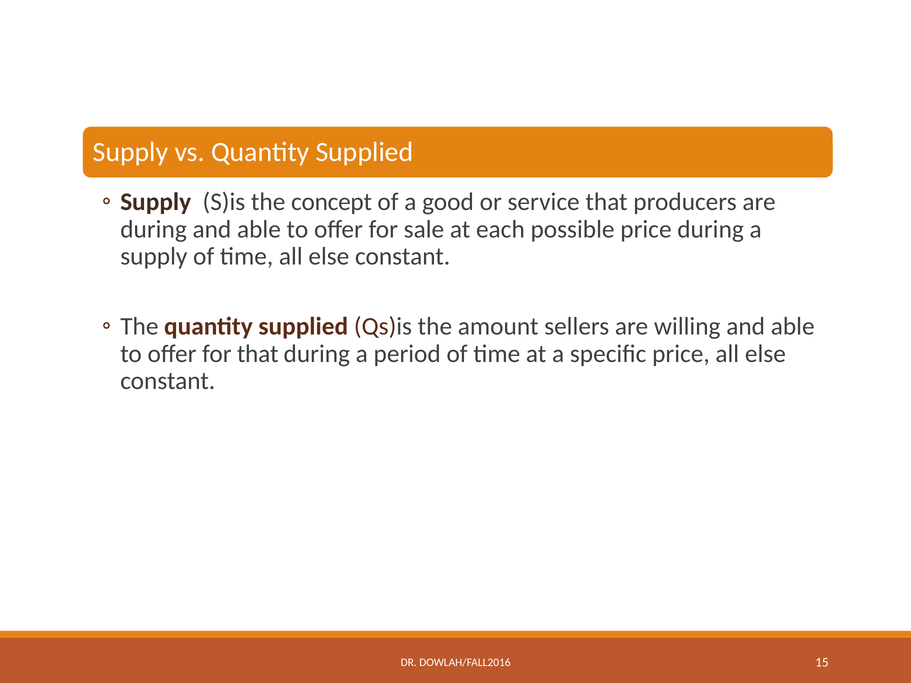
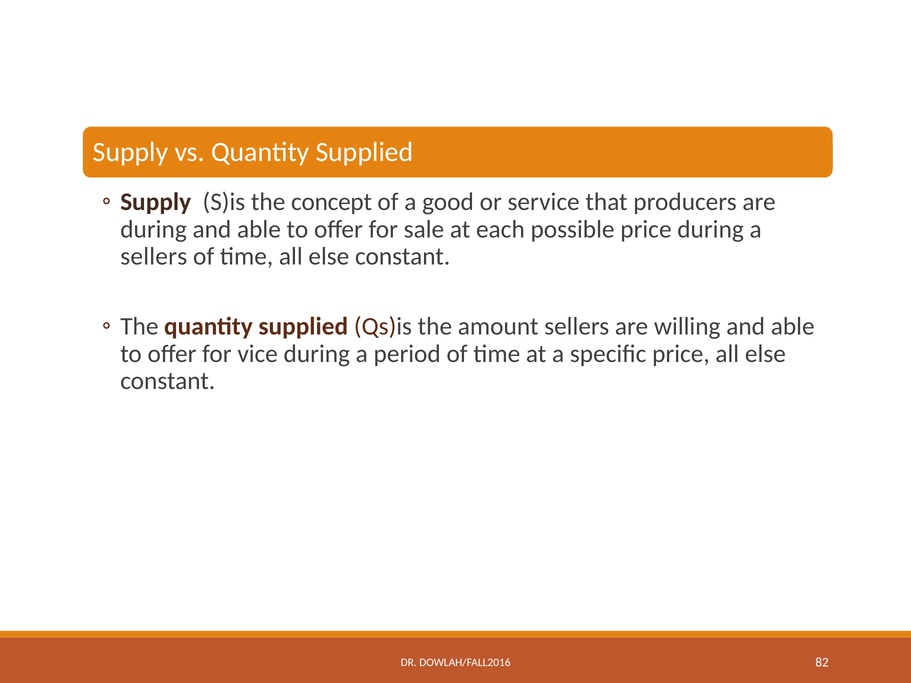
supply at (154, 257): supply -> sellers
for that: that -> vice
15: 15 -> 82
